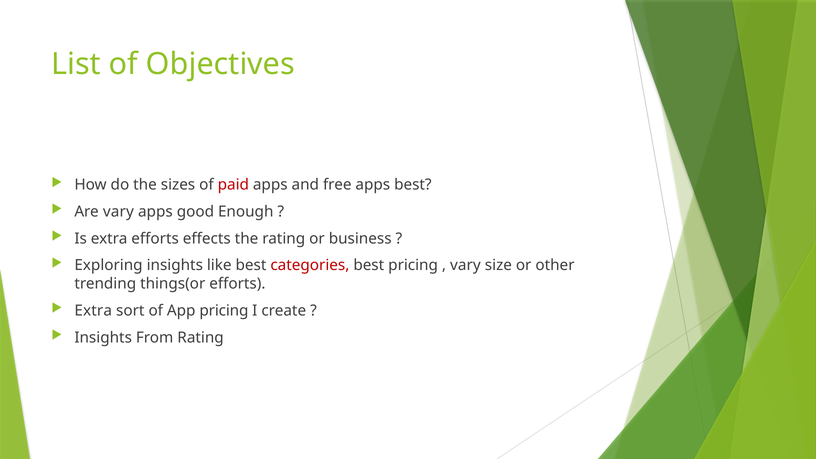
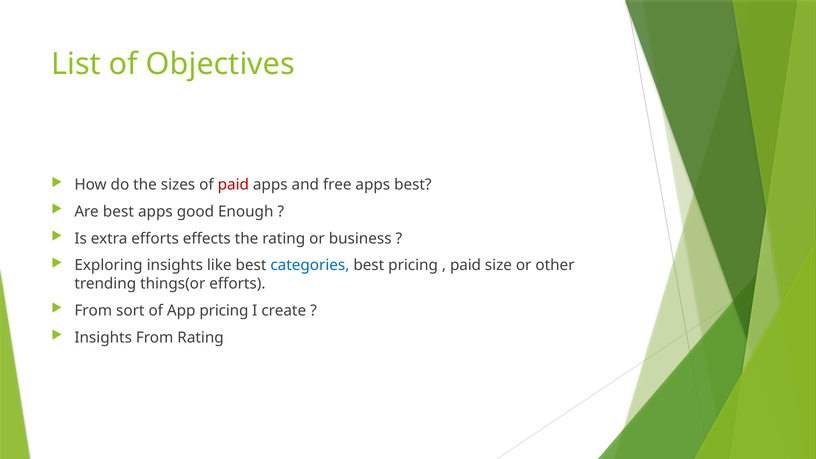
Are vary: vary -> best
categories colour: red -> blue
vary at (465, 265): vary -> paid
Extra at (93, 311): Extra -> From
